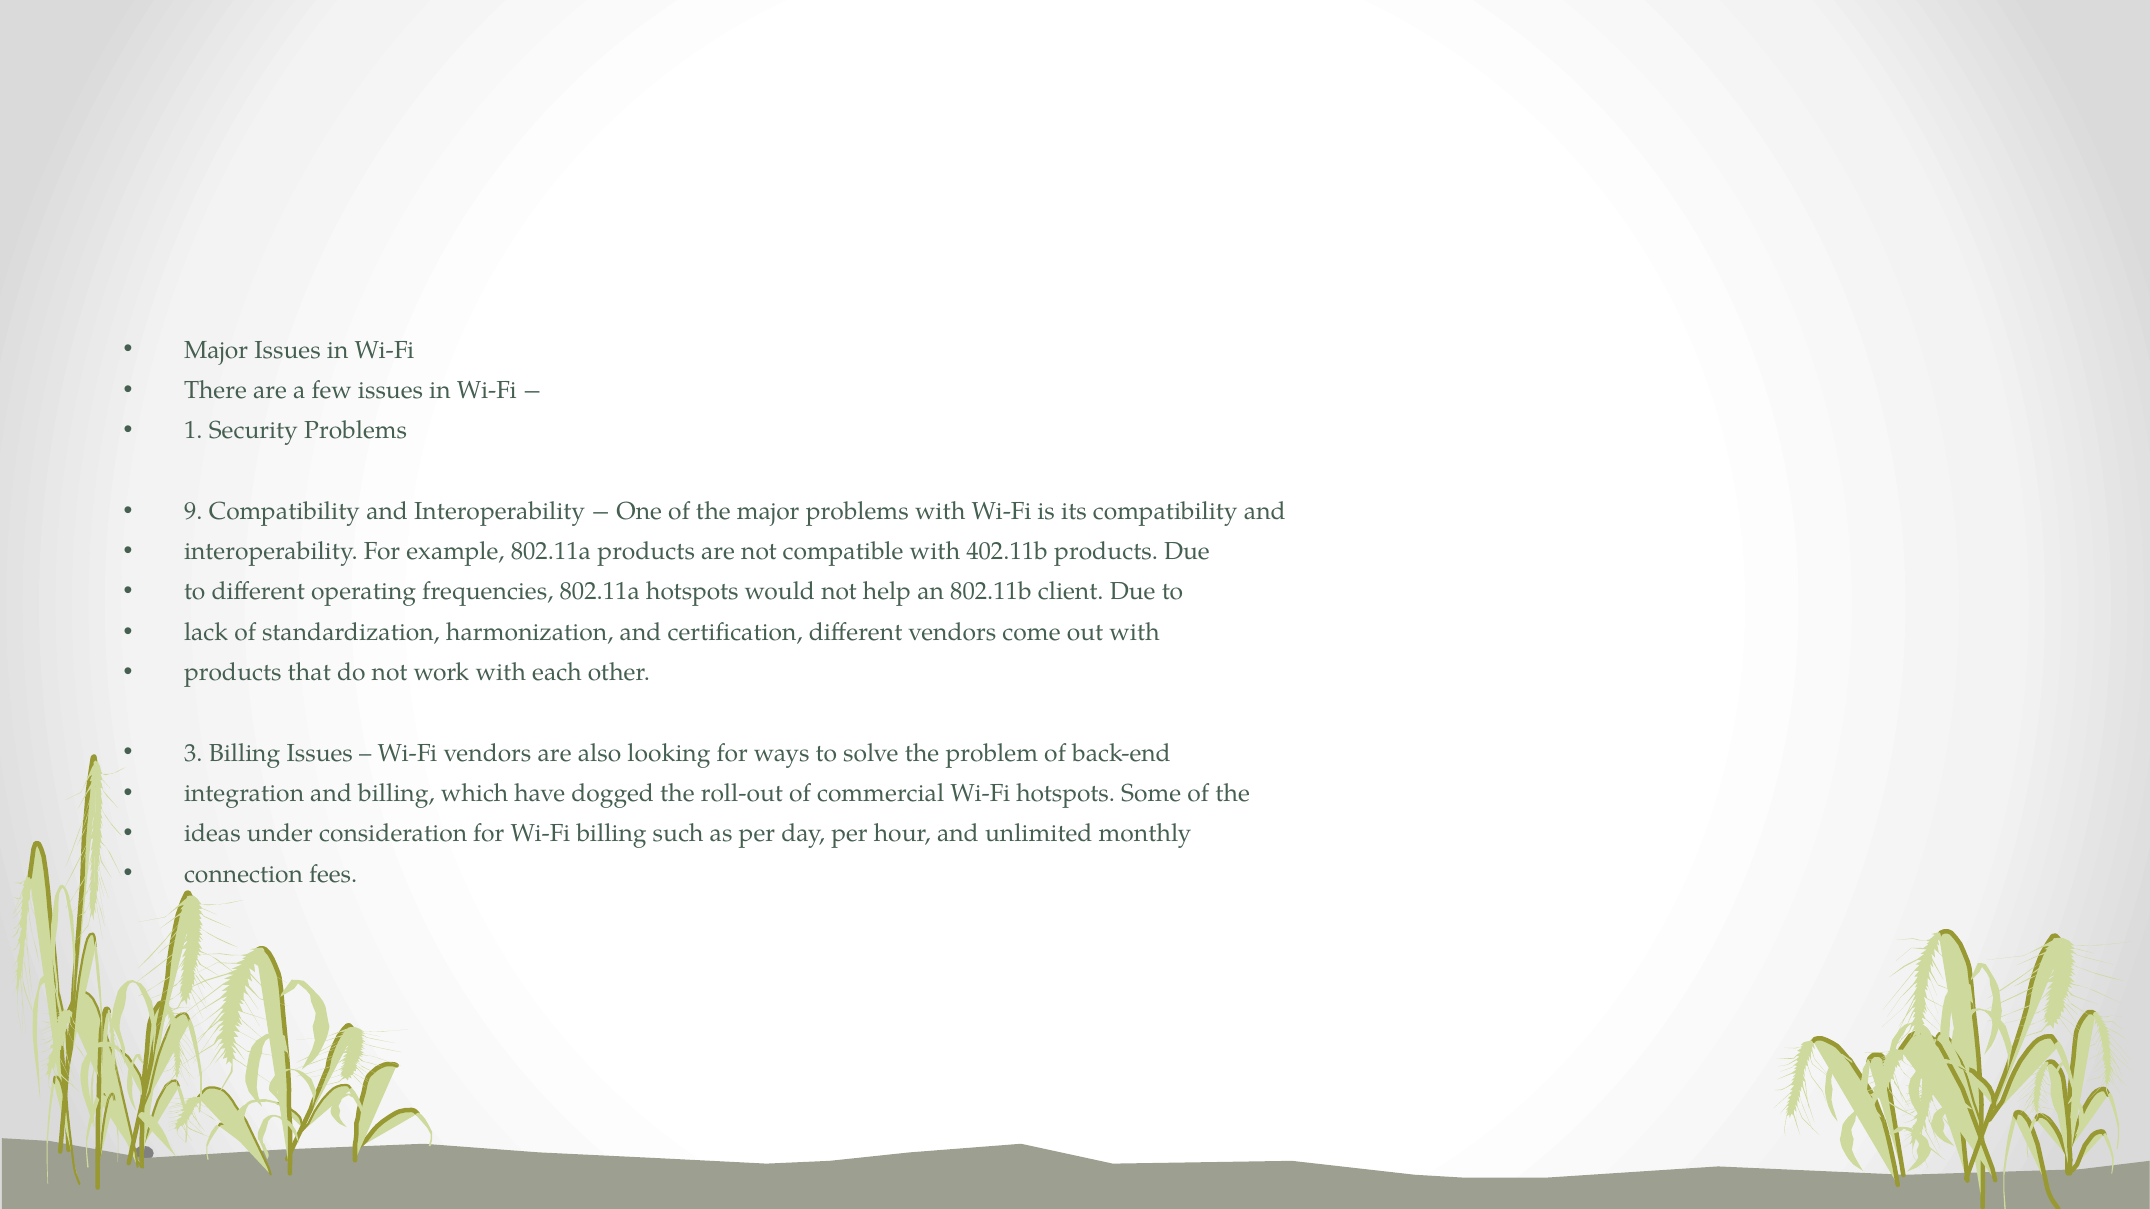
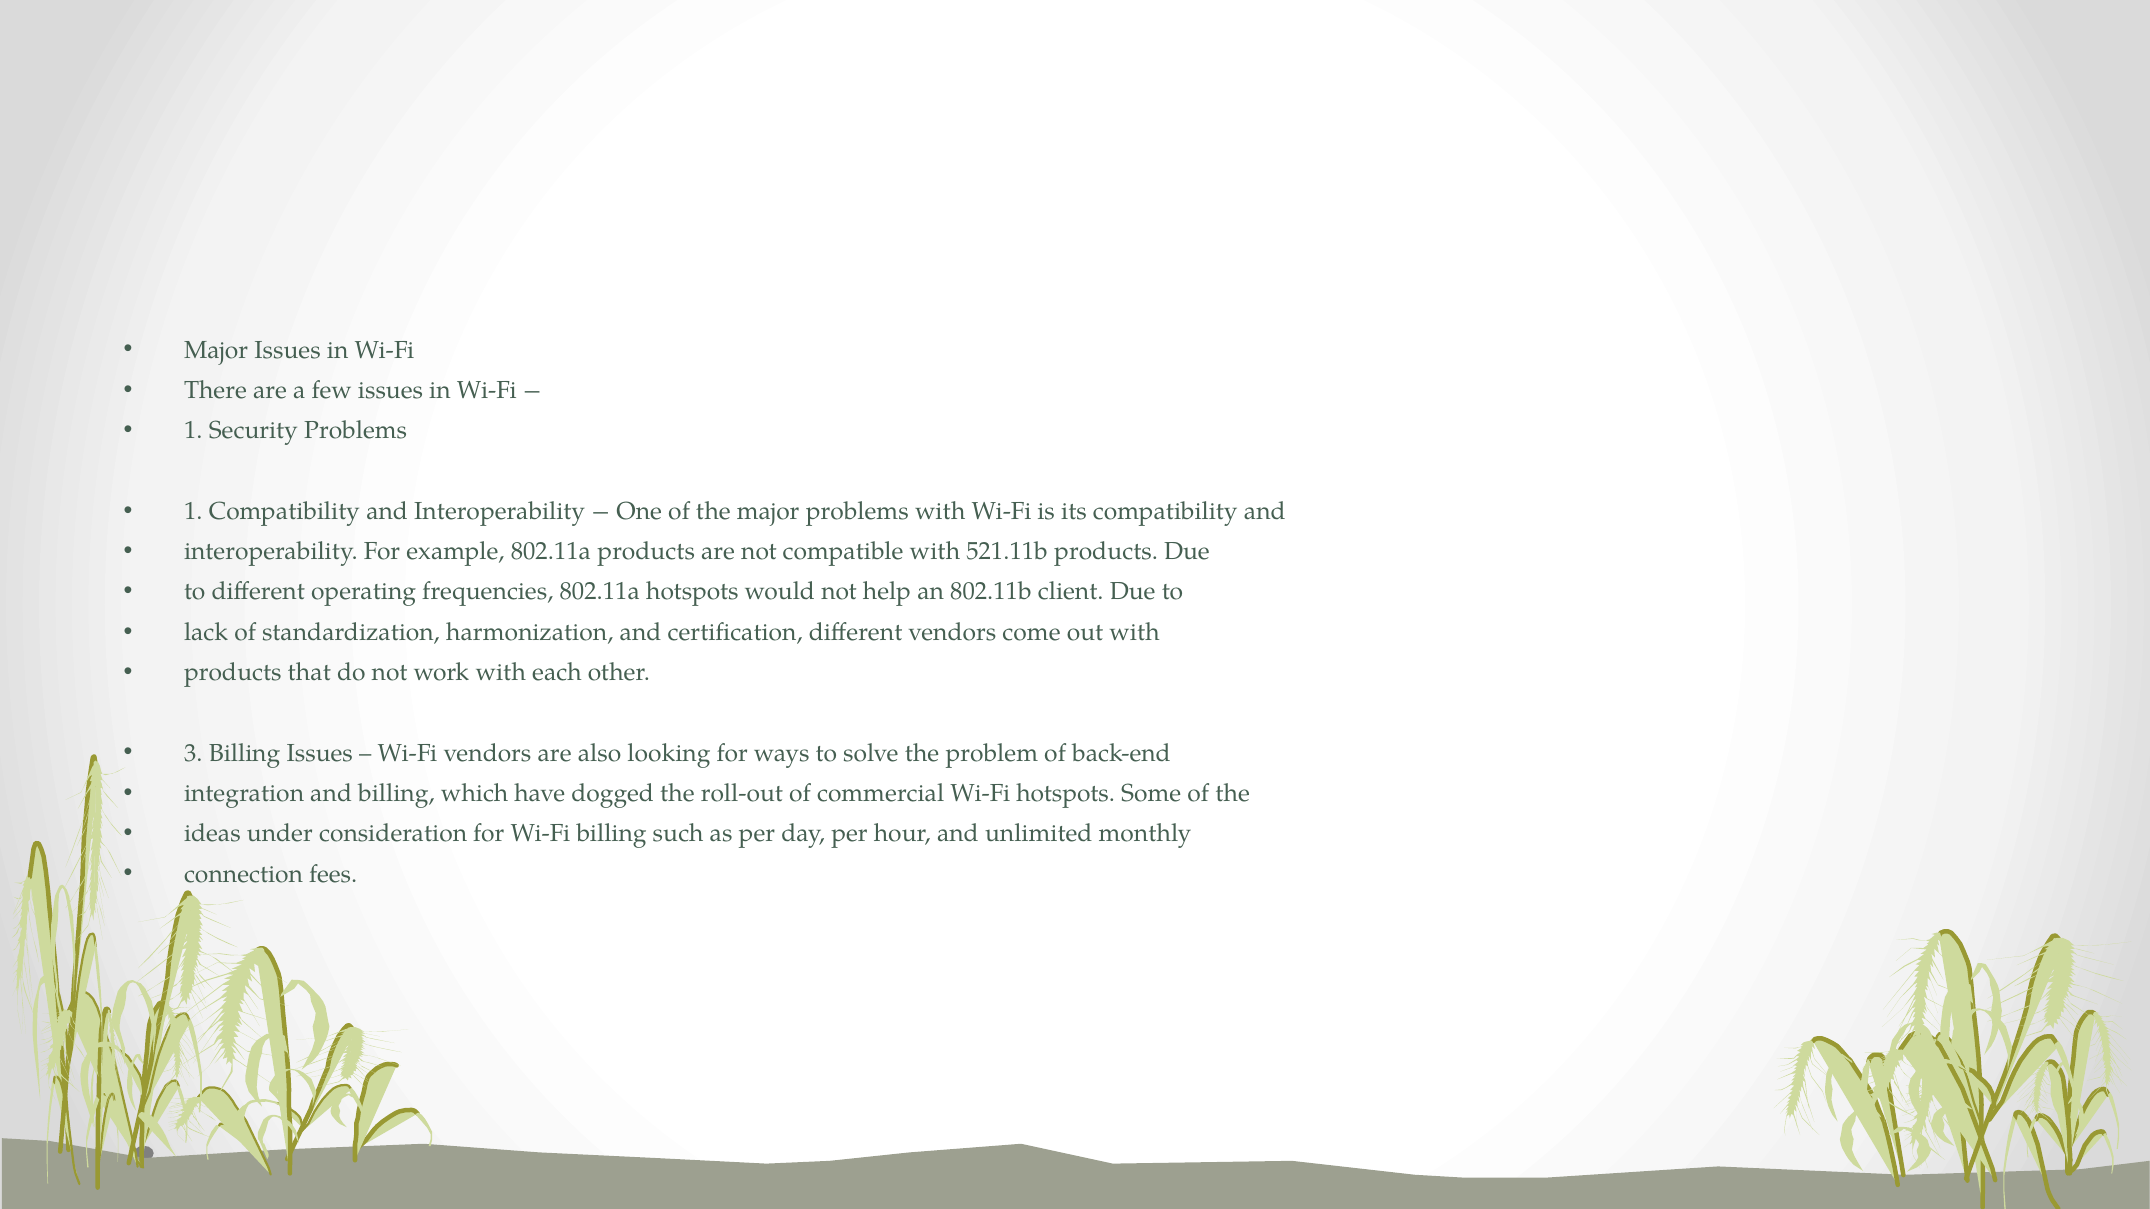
9 at (193, 511): 9 -> 1
402.11b: 402.11b -> 521.11b
